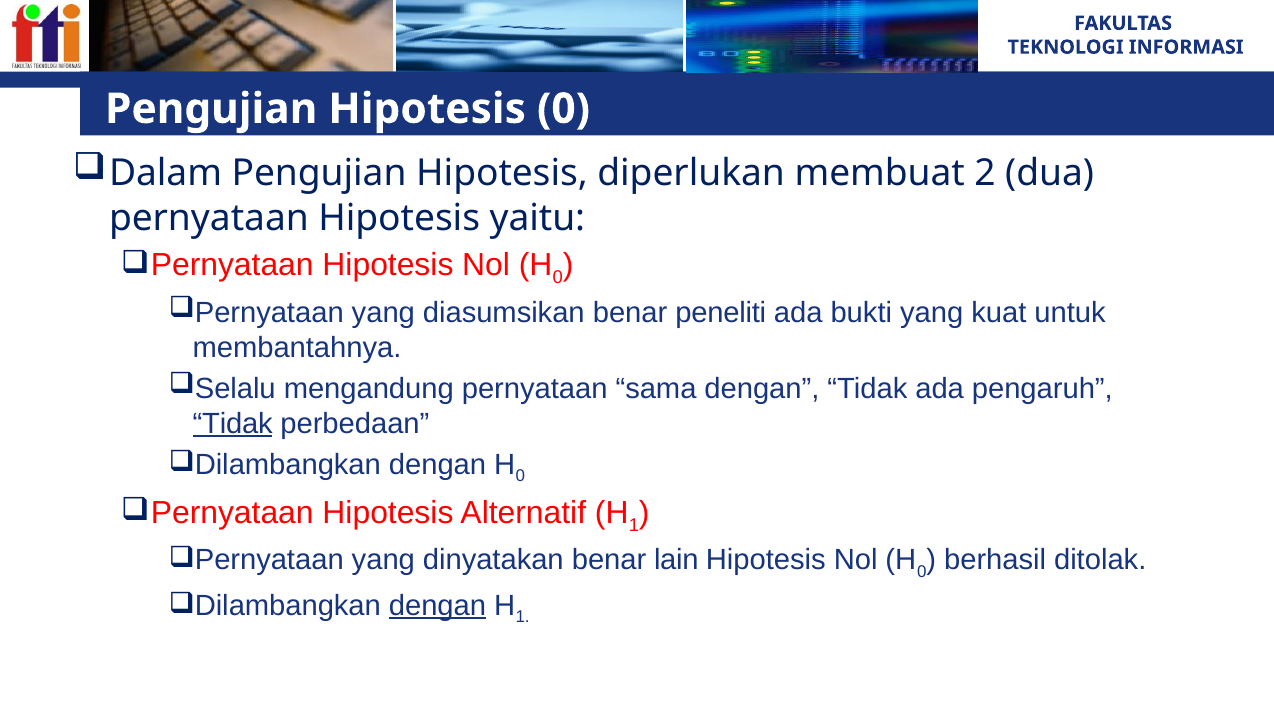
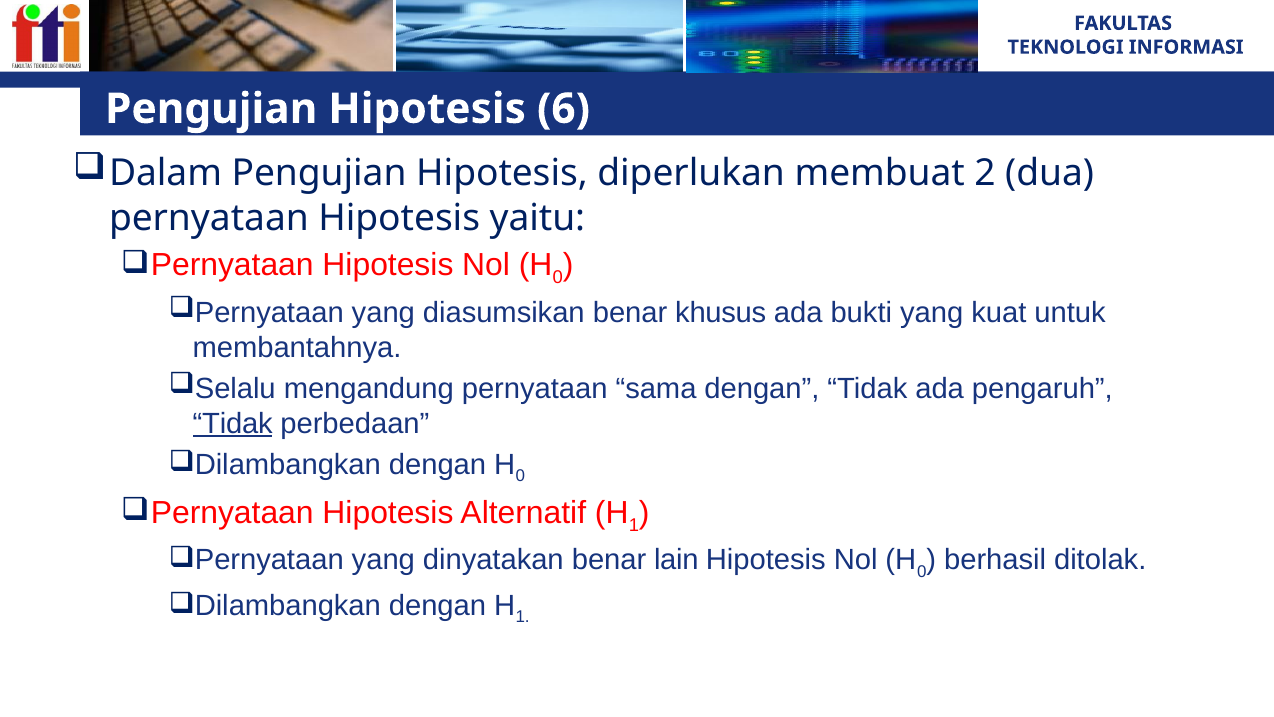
Hipotesis 0: 0 -> 6
peneliti: peneliti -> khusus
dengan at (438, 605) underline: present -> none
